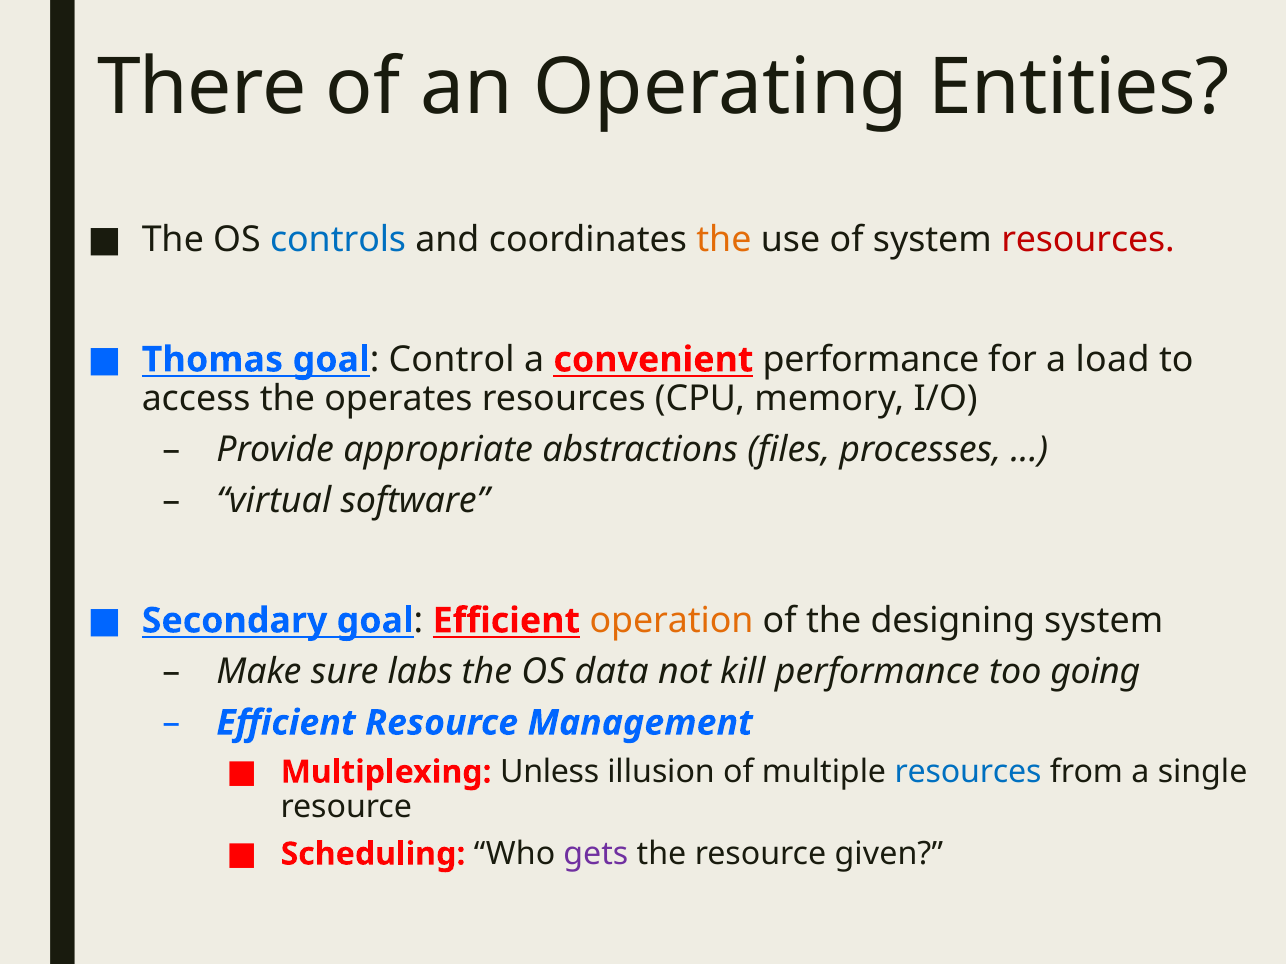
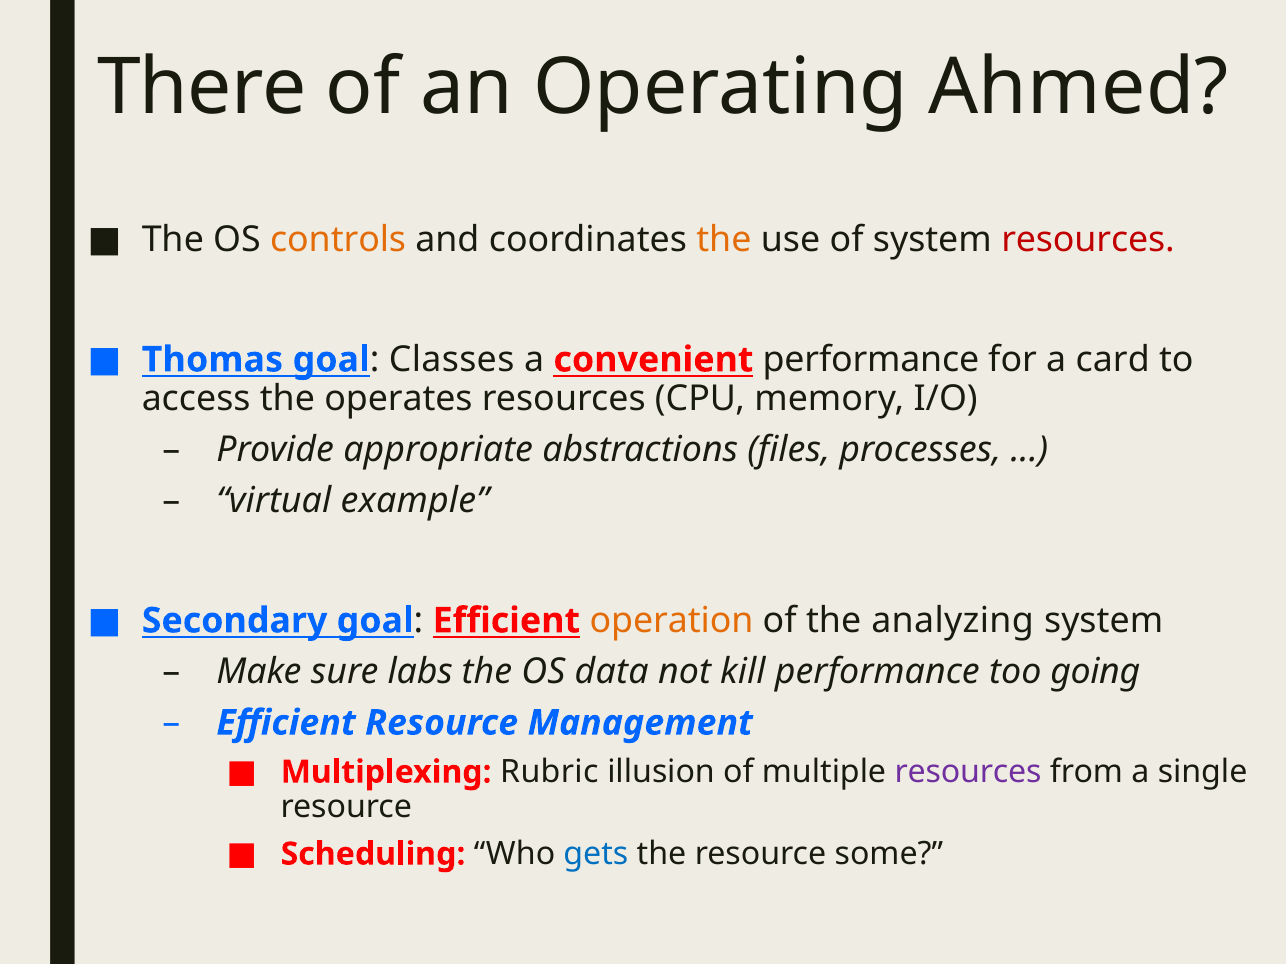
Entities: Entities -> Ahmed
controls colour: blue -> orange
Control: Control -> Classes
load: load -> card
software: software -> example
designing: designing -> analyzing
Unless: Unless -> Rubric
resources at (968, 772) colour: blue -> purple
gets colour: purple -> blue
given: given -> some
